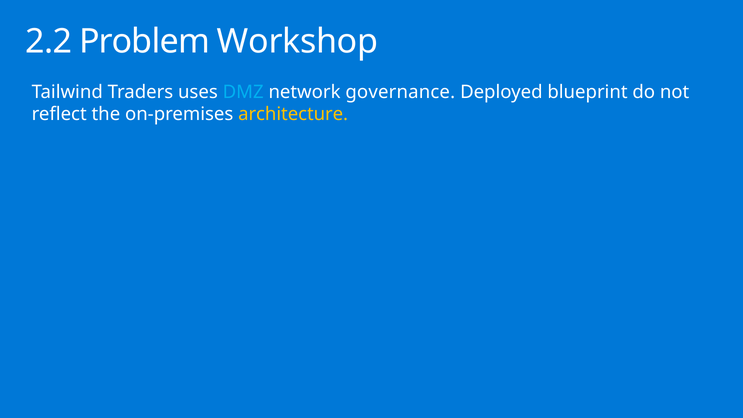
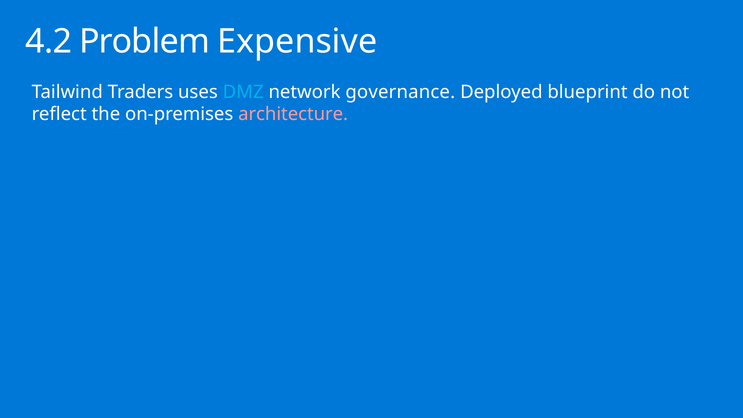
2.2: 2.2 -> 4.2
Workshop: Workshop -> Expensive
architecture colour: yellow -> pink
